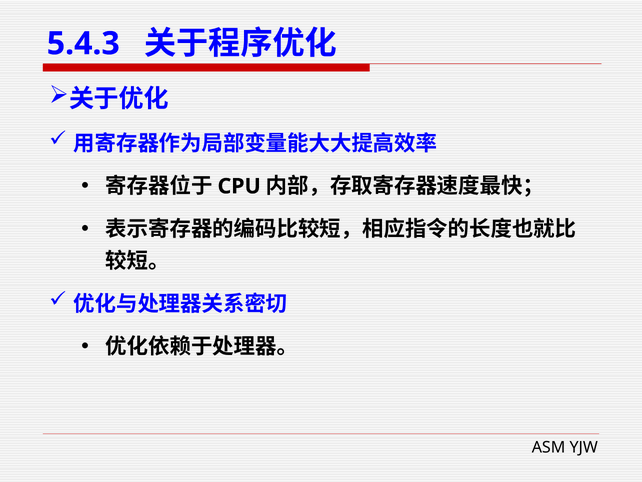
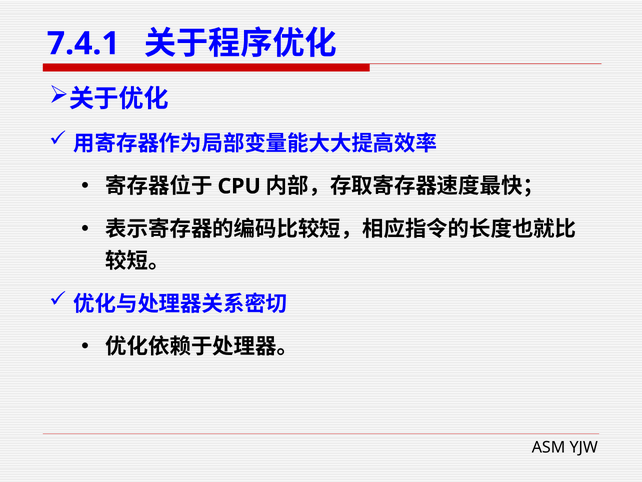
5.4.3: 5.4.3 -> 7.4.1
